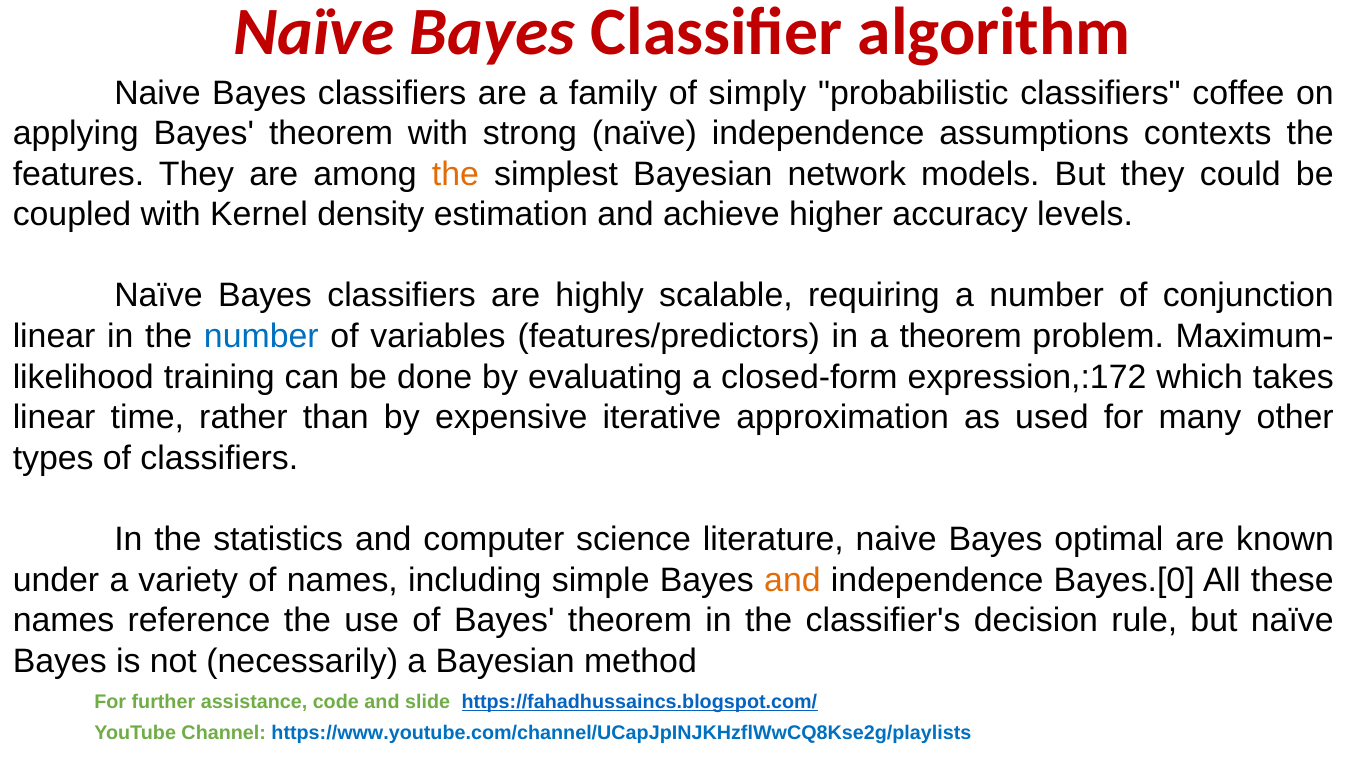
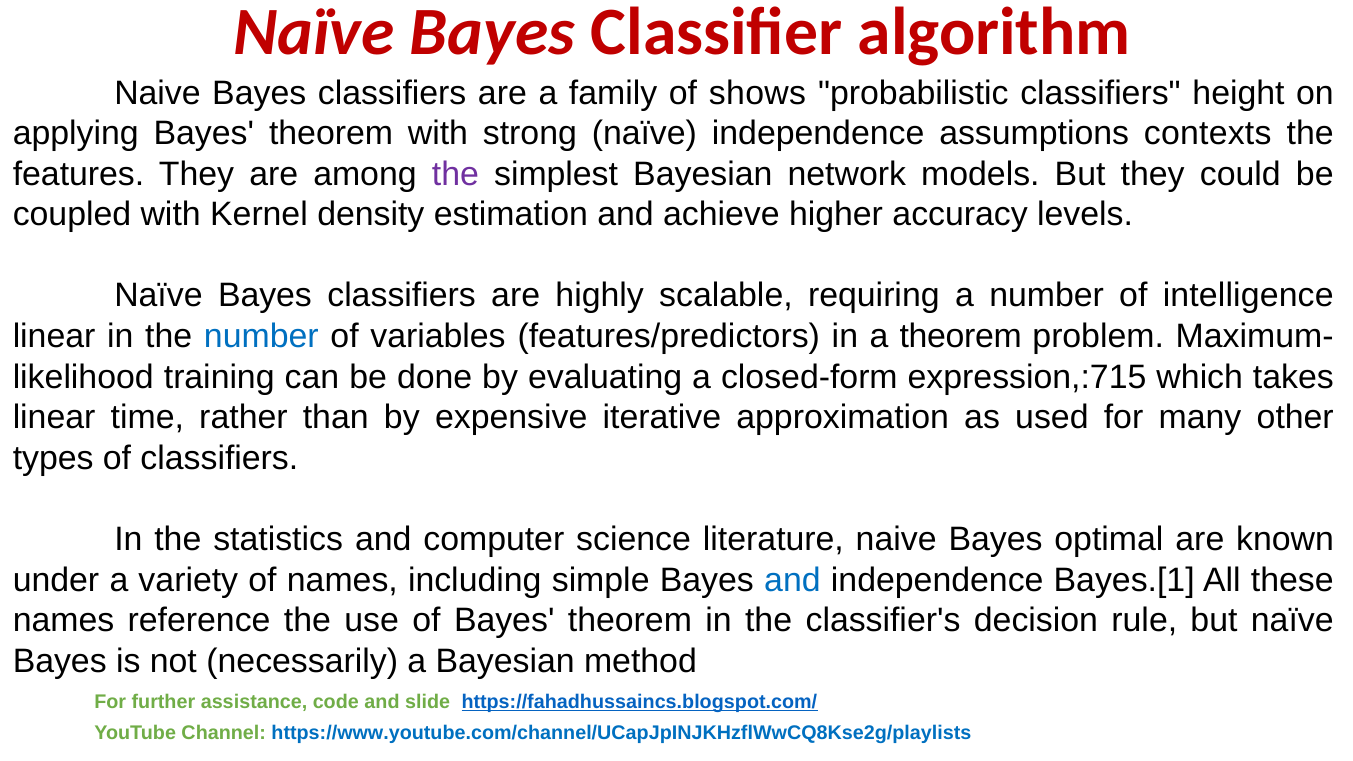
simply: simply -> shows
coffee: coffee -> height
the at (455, 174) colour: orange -> purple
conjunction: conjunction -> intelligence
expression,:172: expression,:172 -> expression,:715
and at (792, 580) colour: orange -> blue
Bayes.[0: Bayes.[0 -> Bayes.[1
